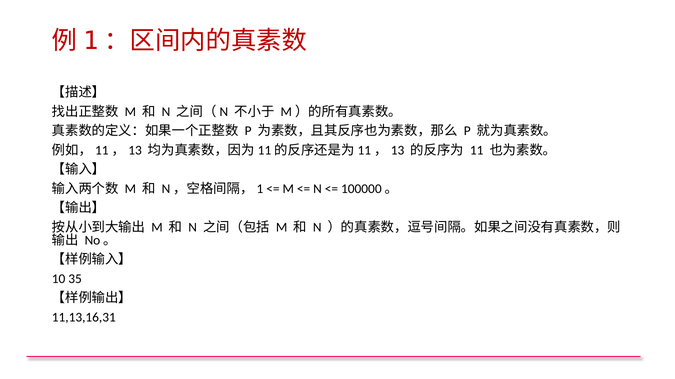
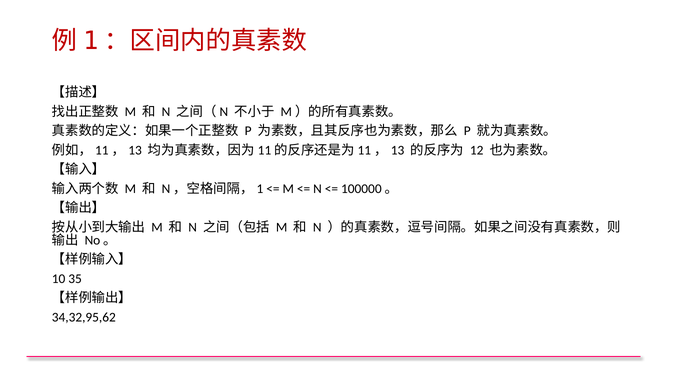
11: 11 -> 12
11,13,16,31: 11,13,16,31 -> 34,32,95,62
